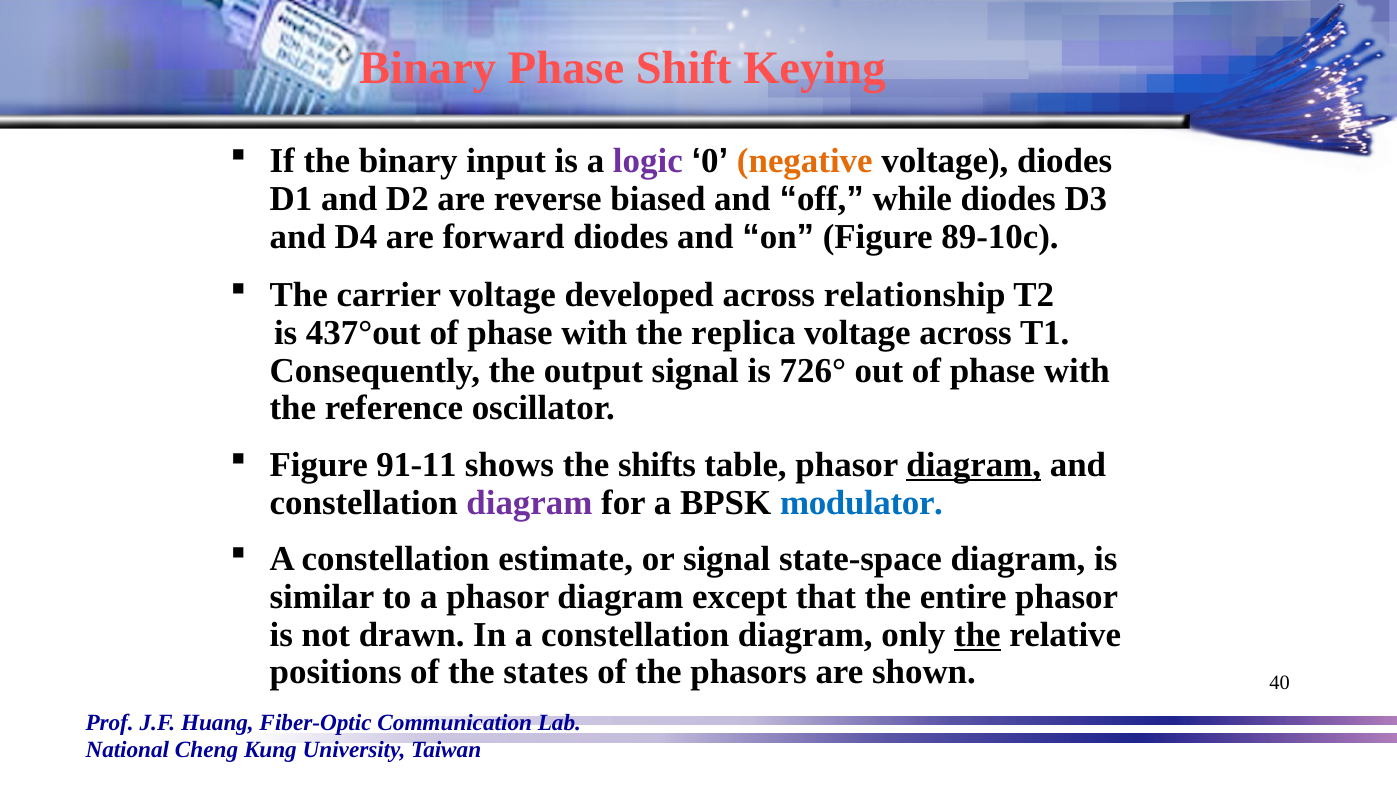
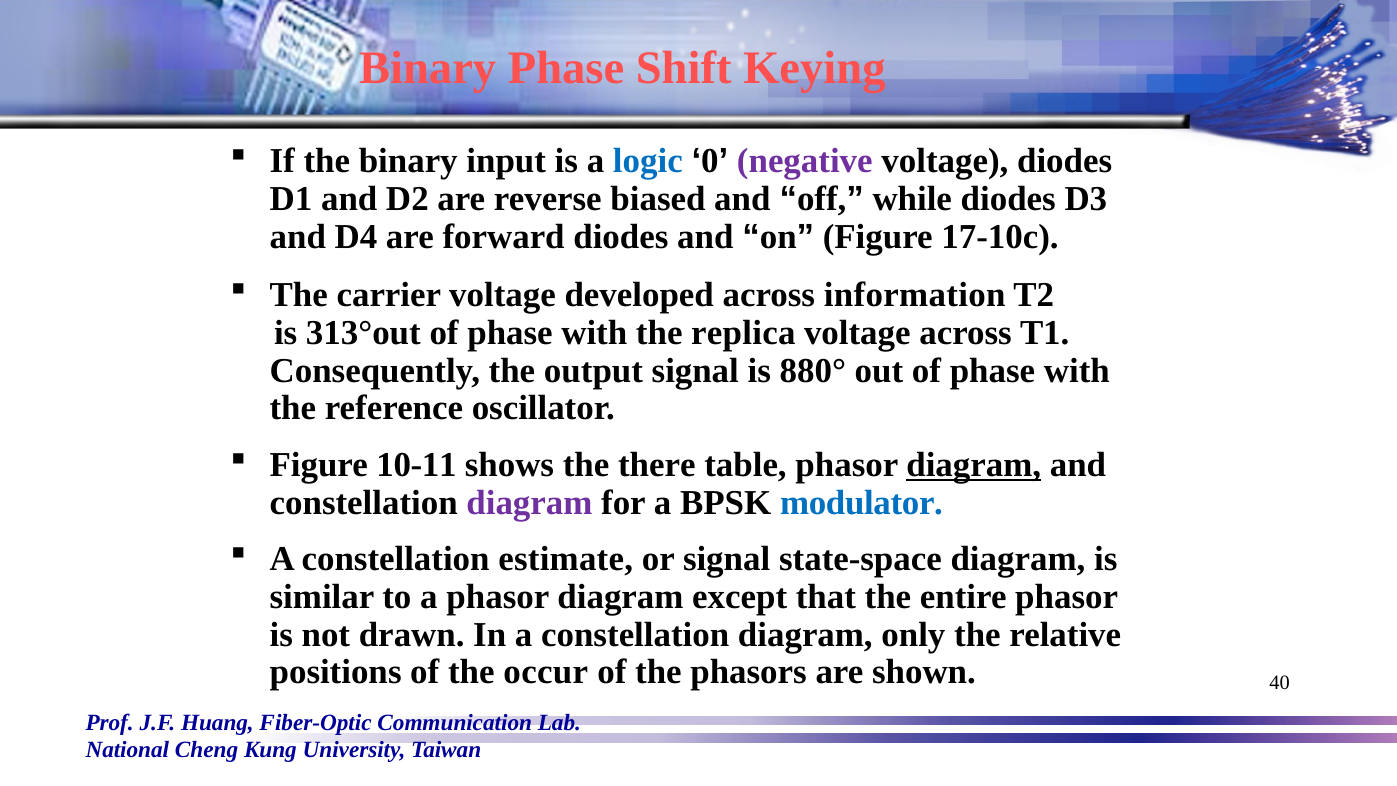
logic colour: purple -> blue
negative colour: orange -> purple
89-10c: 89-10c -> 17-10c
relationship: relationship -> information
437°out: 437°out -> 313°out
726°: 726° -> 880°
91-11: 91-11 -> 10-11
shifts: shifts -> there
the at (977, 634) underline: present -> none
states: states -> occur
